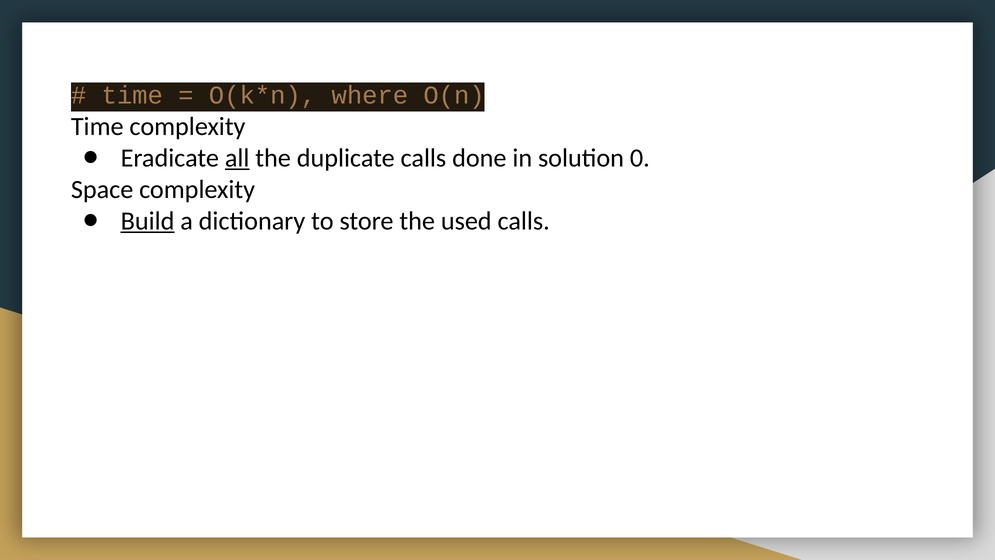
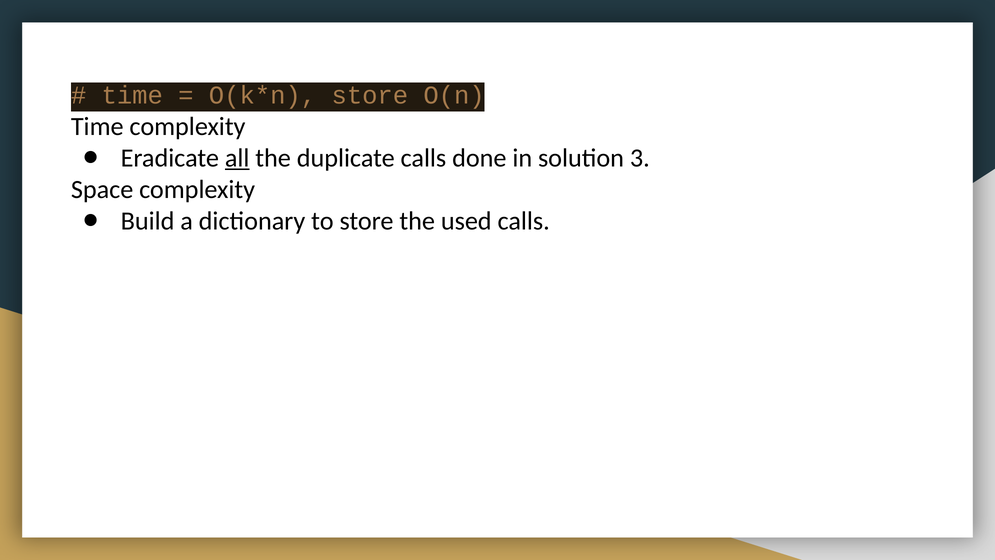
where at (370, 95): where -> store
0: 0 -> 3
Build underline: present -> none
